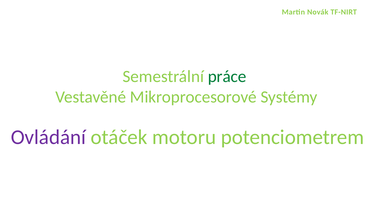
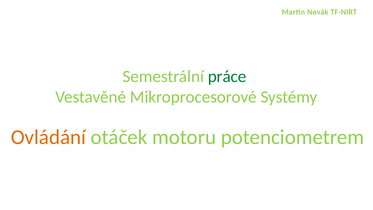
Ovládání colour: purple -> orange
